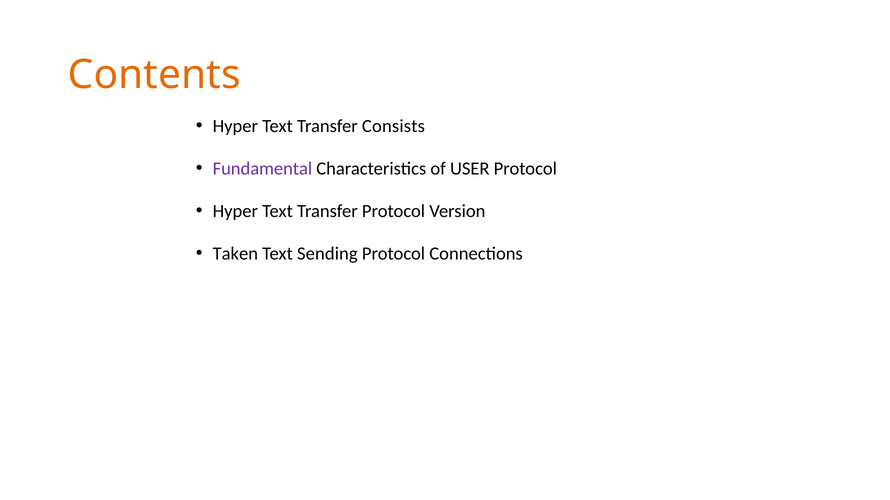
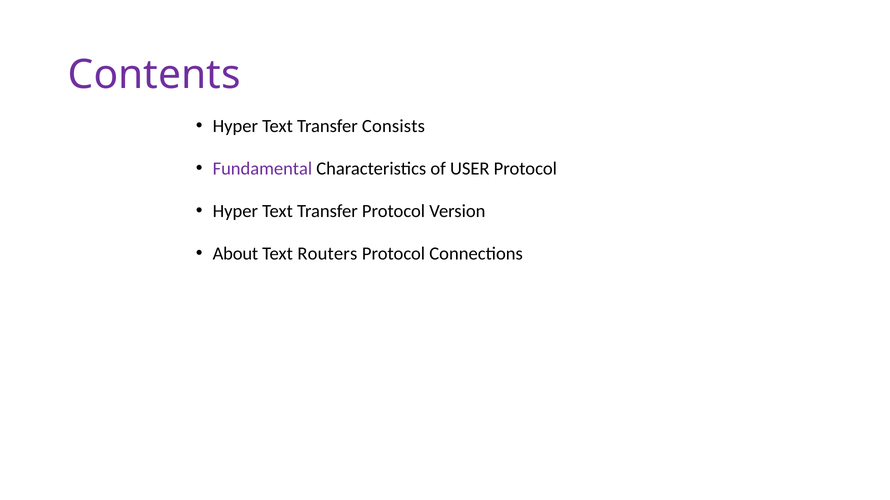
Contents colour: orange -> purple
Taken: Taken -> About
Sending: Sending -> Routers
